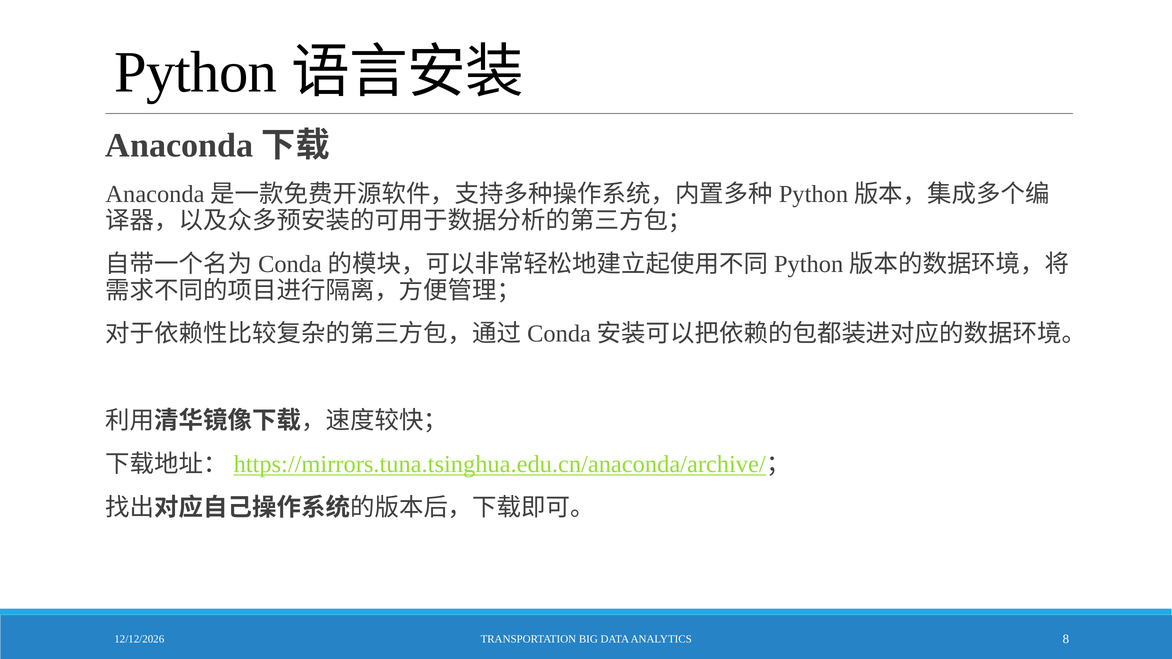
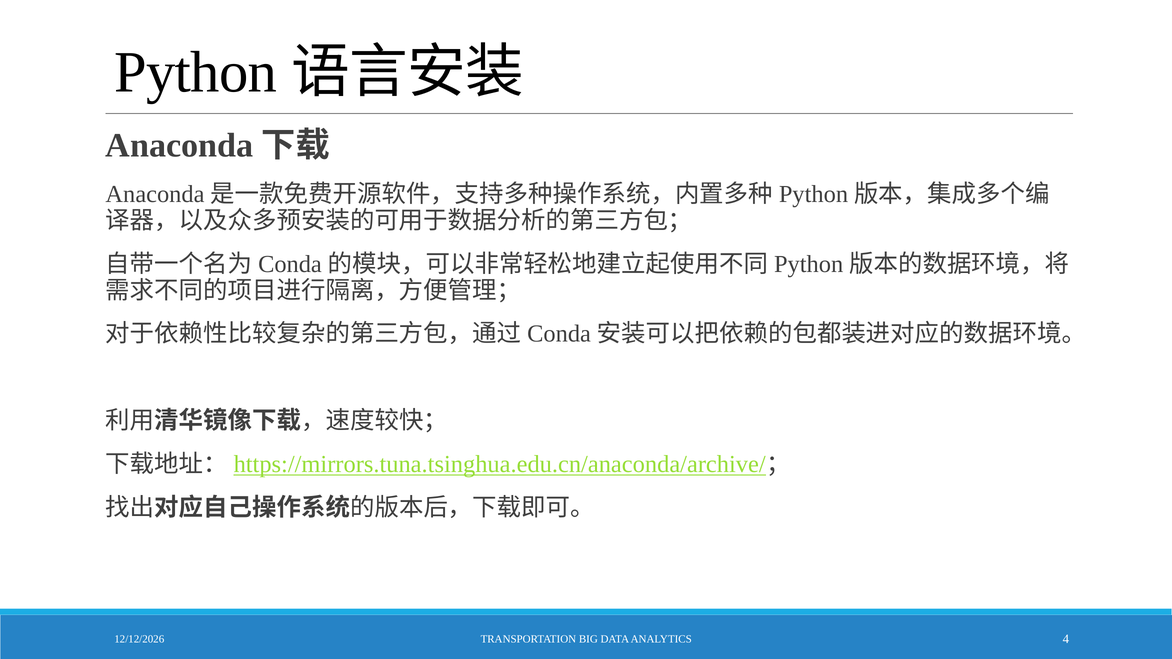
8: 8 -> 4
